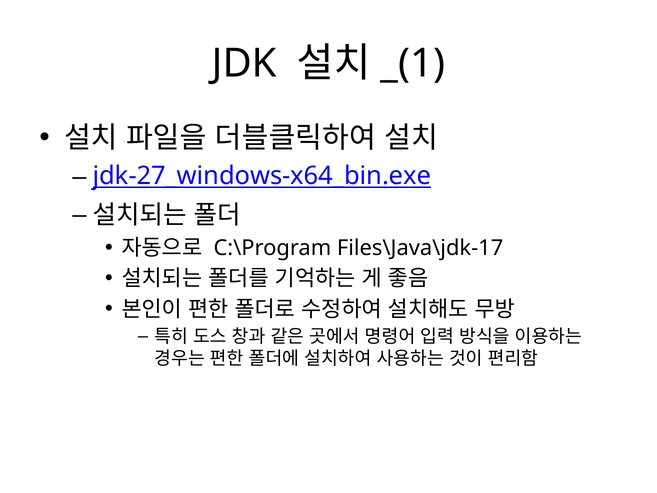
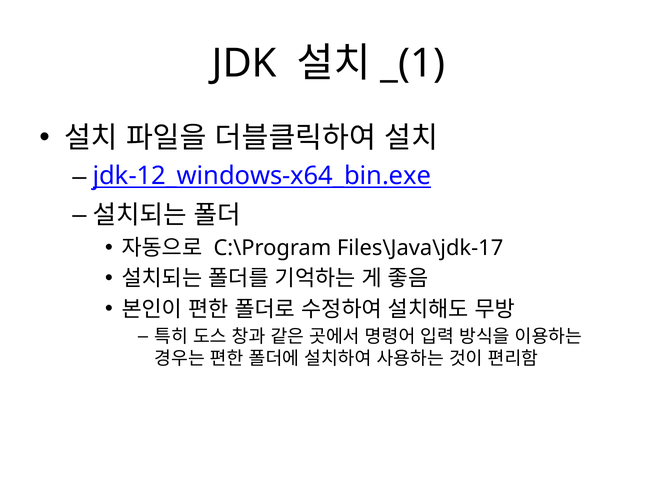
jdk-27_windows-x64_bin.exe: jdk-27_windows-x64_bin.exe -> jdk-12_windows-x64_bin.exe
